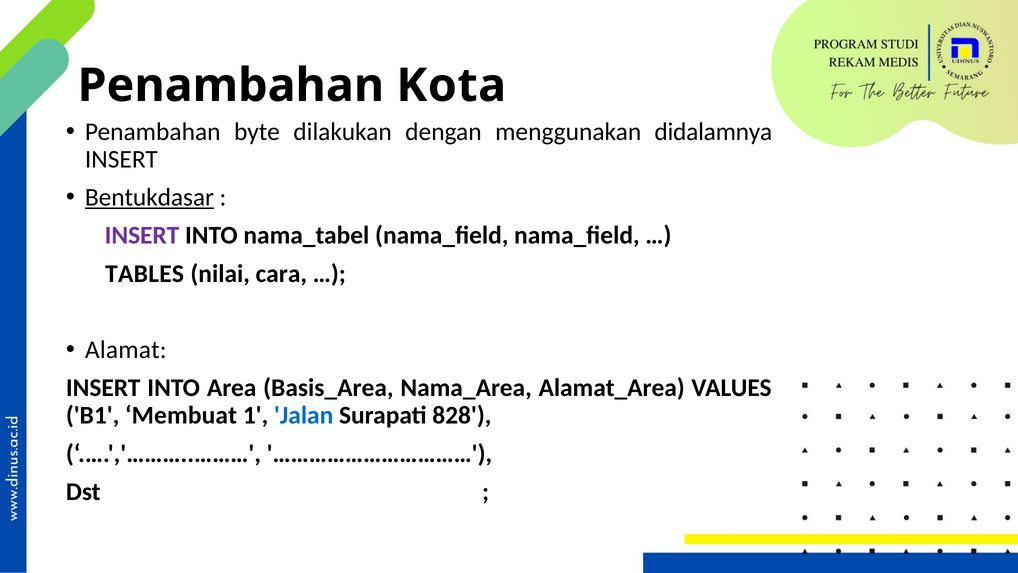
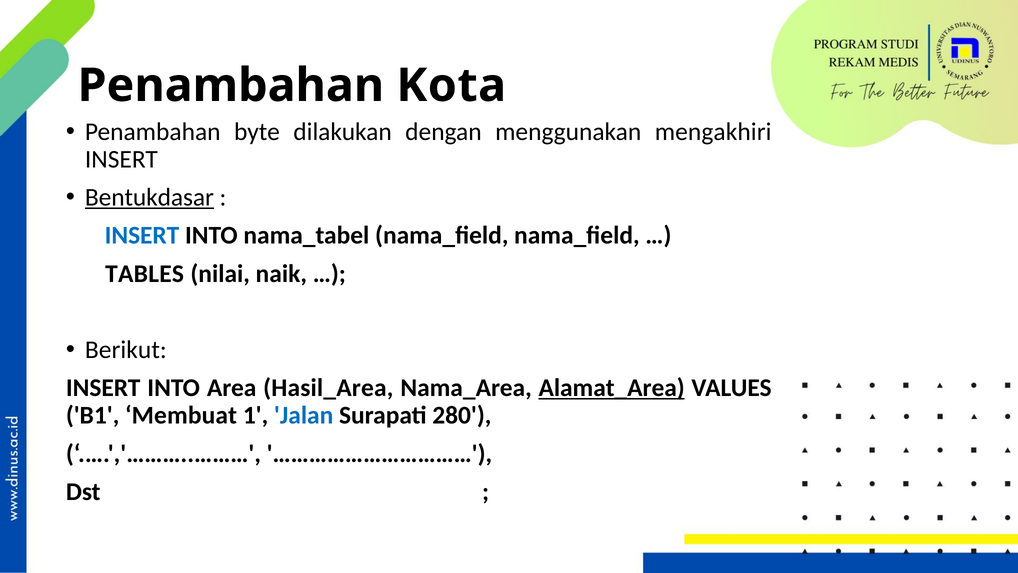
didalamnya: didalamnya -> mengakhiri
INSERT at (142, 235) colour: purple -> blue
cara: cara -> naik
Alamat: Alamat -> Berikut
Basis_Area: Basis_Area -> Hasil_Area
Alamat_Area underline: none -> present
828: 828 -> 280
